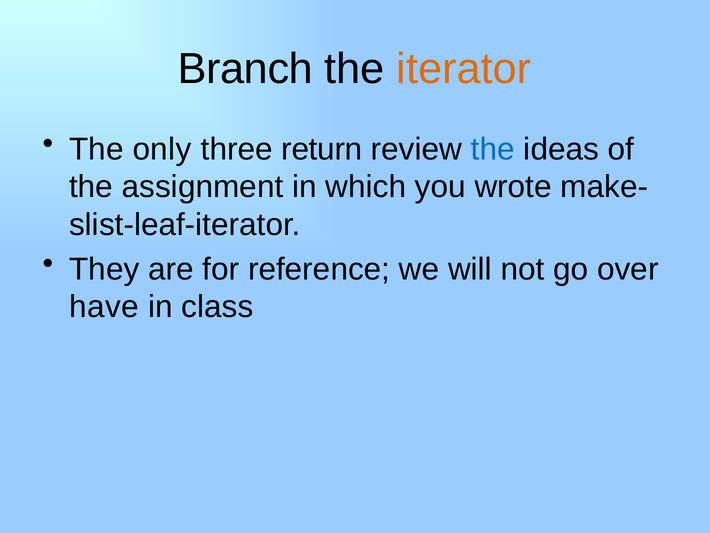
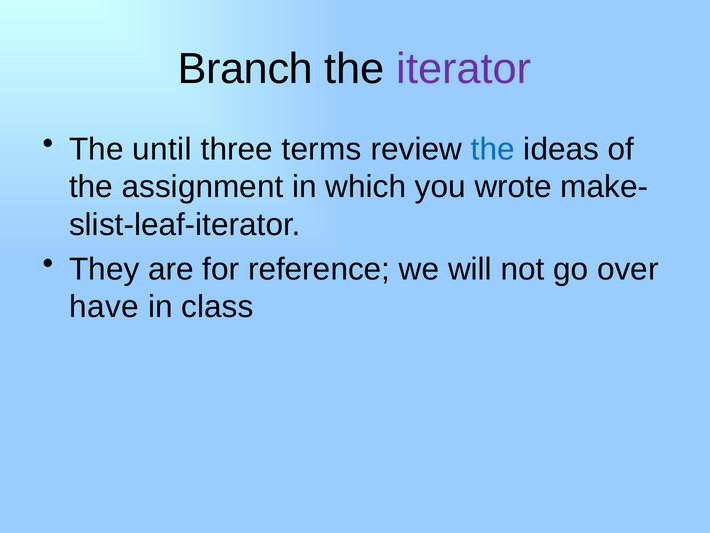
iterator colour: orange -> purple
only: only -> until
return: return -> terms
